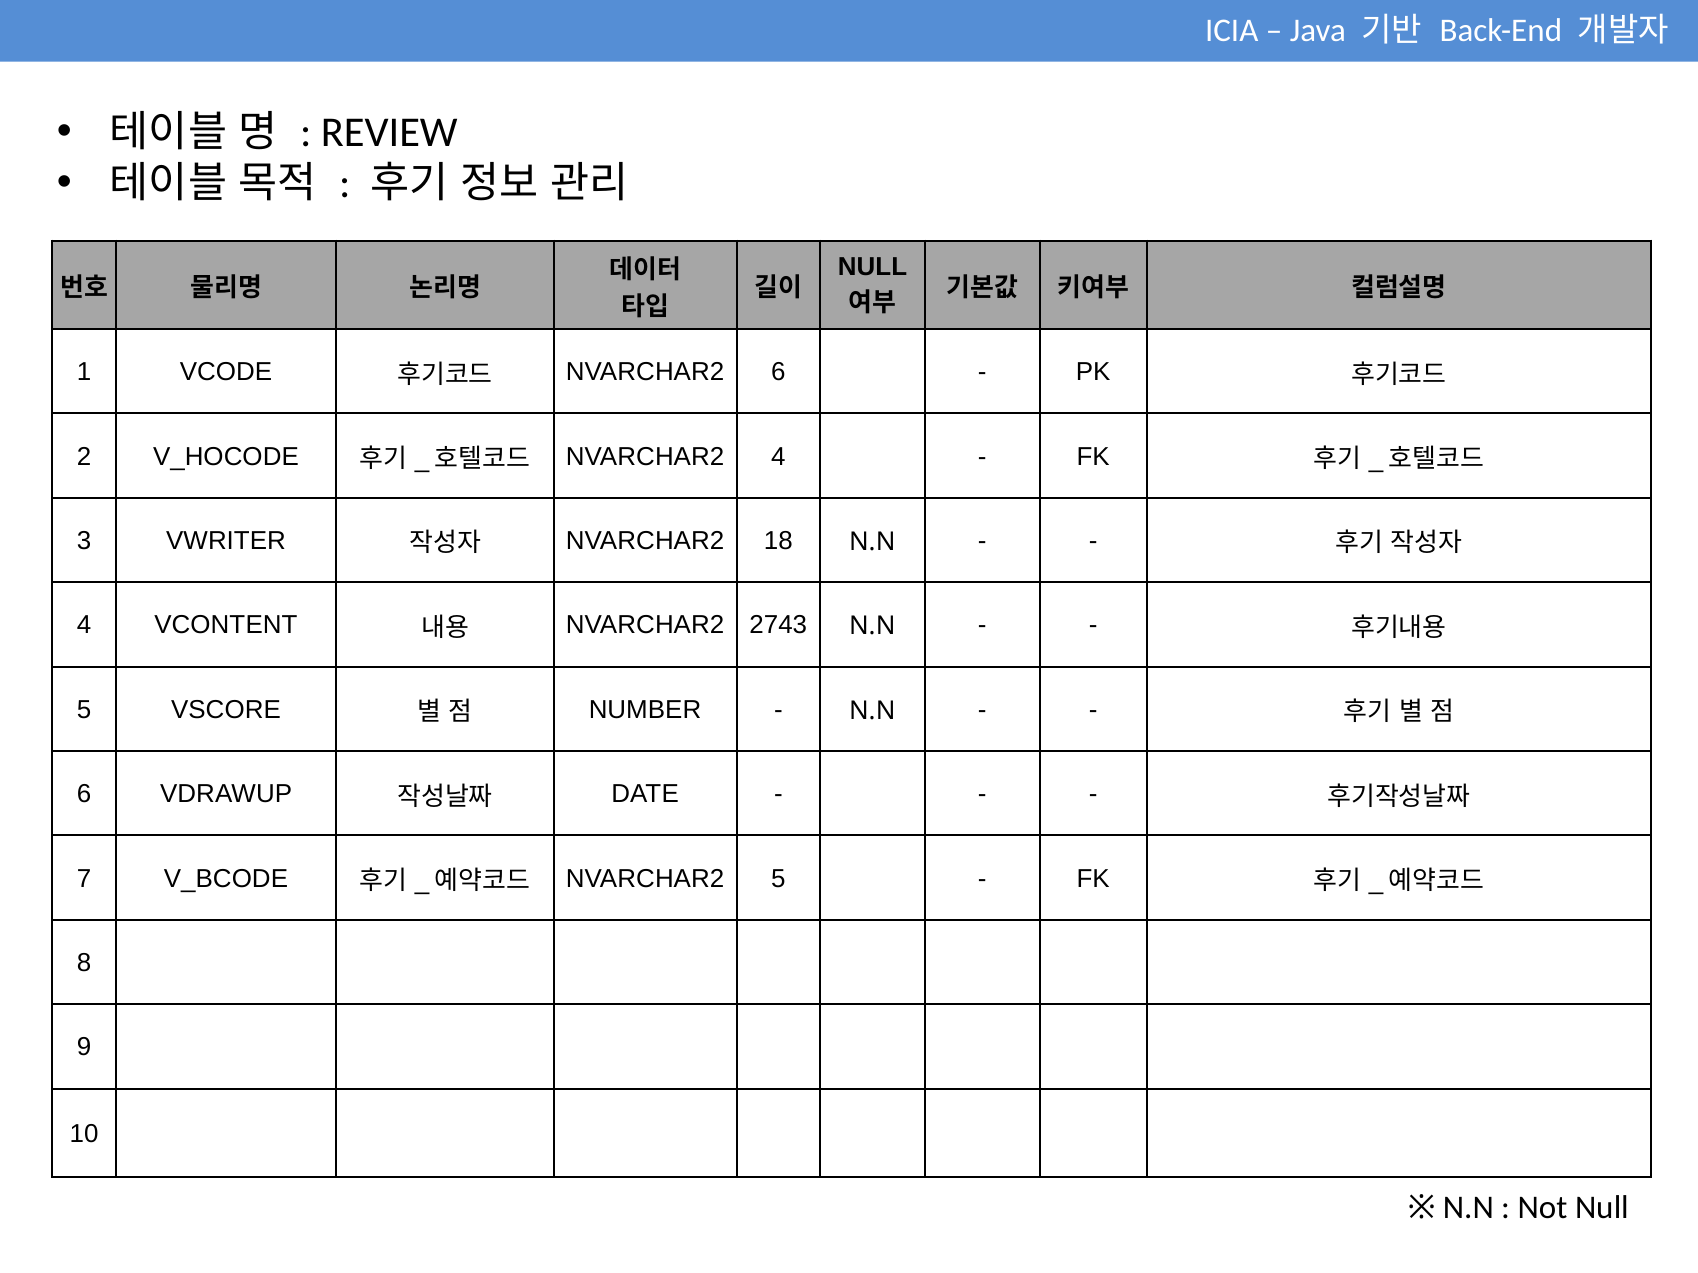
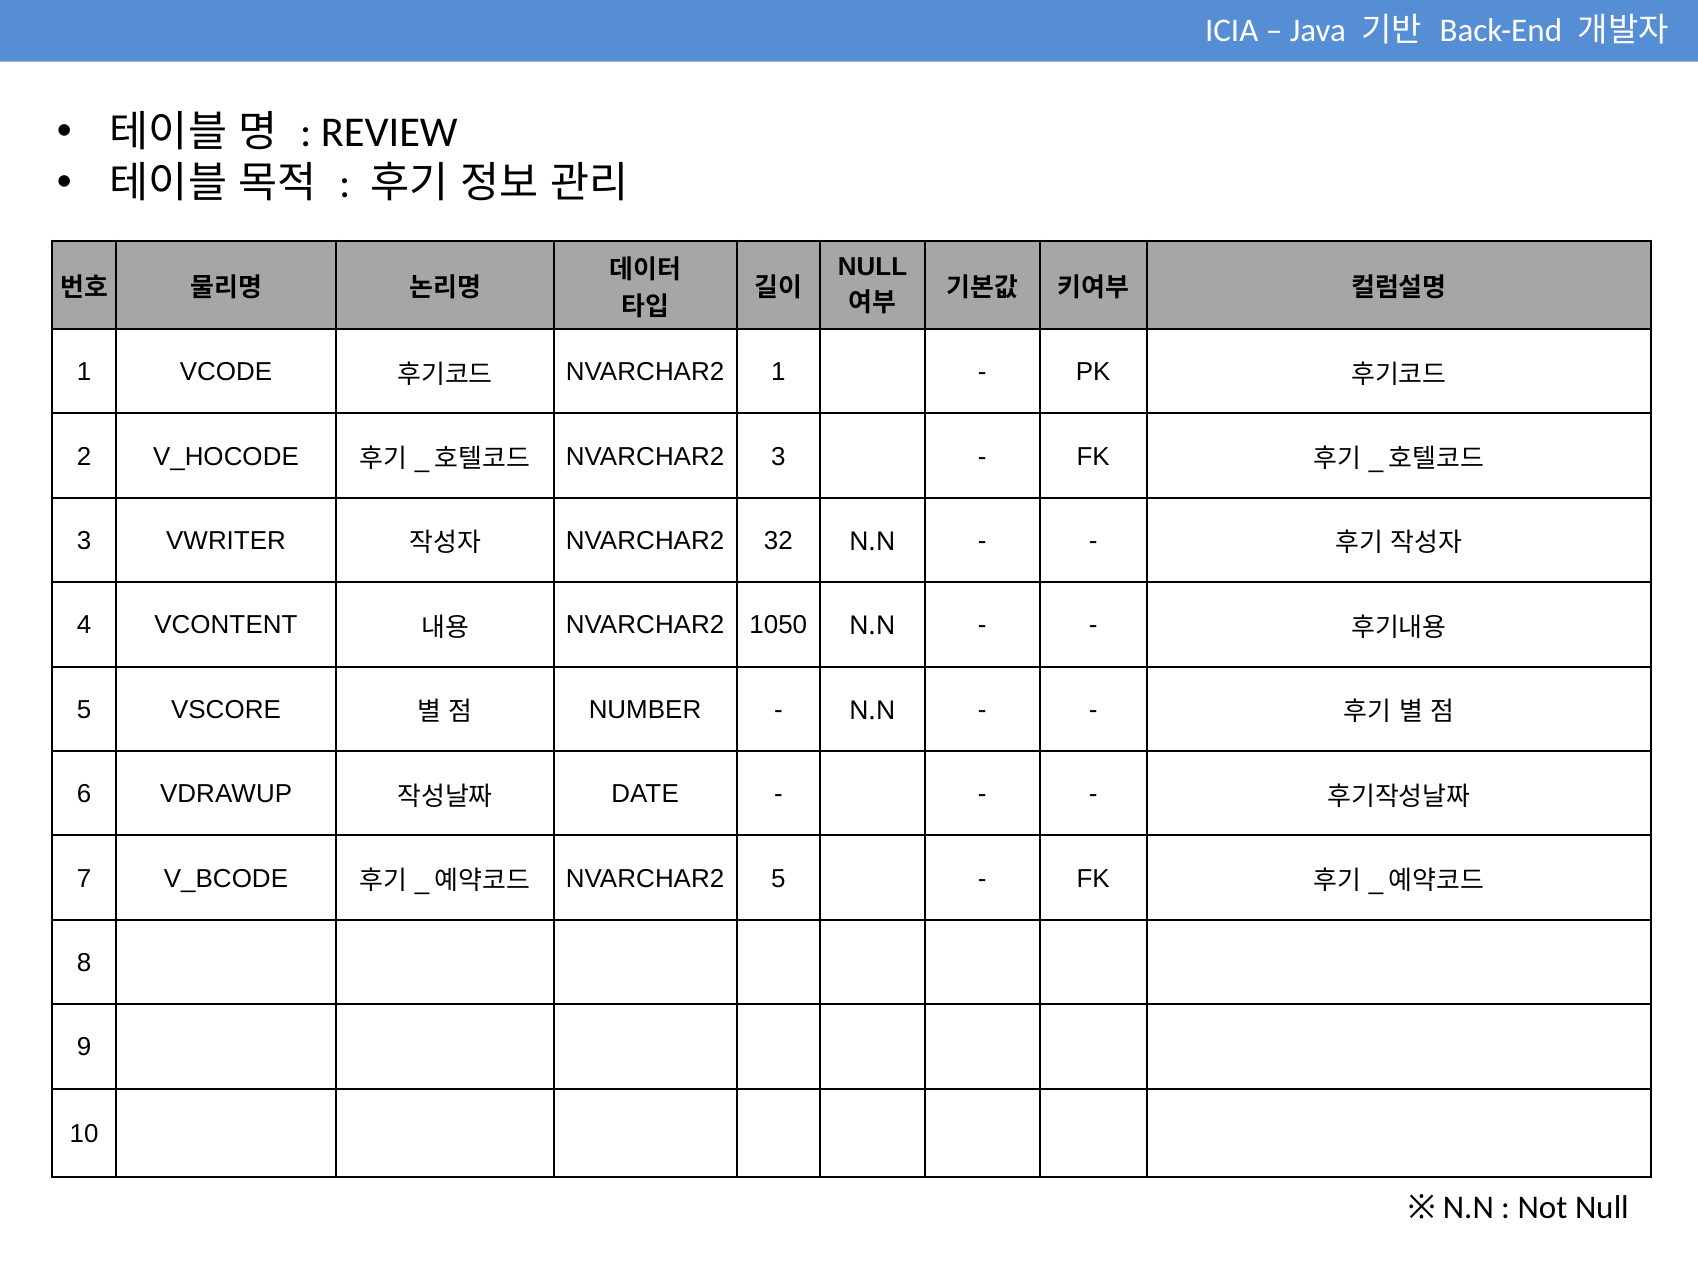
NVARCHAR2 6: 6 -> 1
NVARCHAR2 4: 4 -> 3
18: 18 -> 32
2743: 2743 -> 1050
